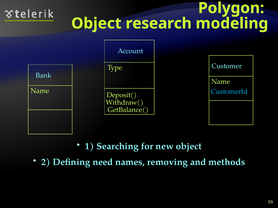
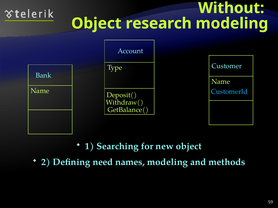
Polygon: Polygon -> Without
names removing: removing -> modeling
